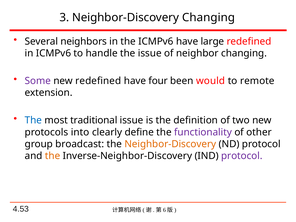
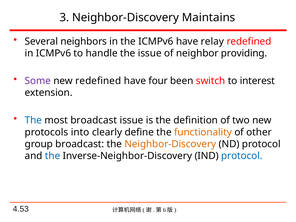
Neighbor-Discovery Changing: Changing -> Maintains
large: large -> relay
neighbor changing: changing -> providing
would: would -> switch
remote: remote -> interest
most traditional: traditional -> broadcast
functionality colour: purple -> orange
the at (53, 156) colour: orange -> blue
protocol at (242, 156) colour: purple -> blue
